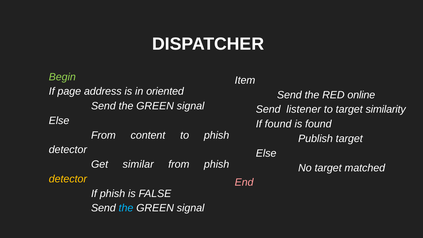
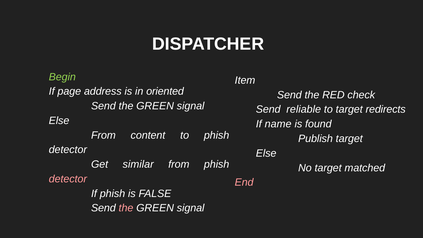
online: online -> check
listener: listener -> reliable
similarity: similarity -> redirects
If found: found -> name
detector at (68, 179) colour: yellow -> pink
the at (126, 208) colour: light blue -> pink
